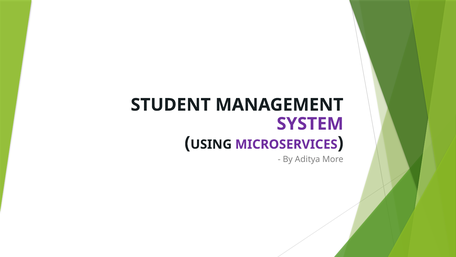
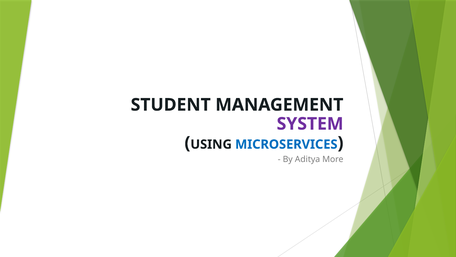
MICROSERVICES colour: purple -> blue
